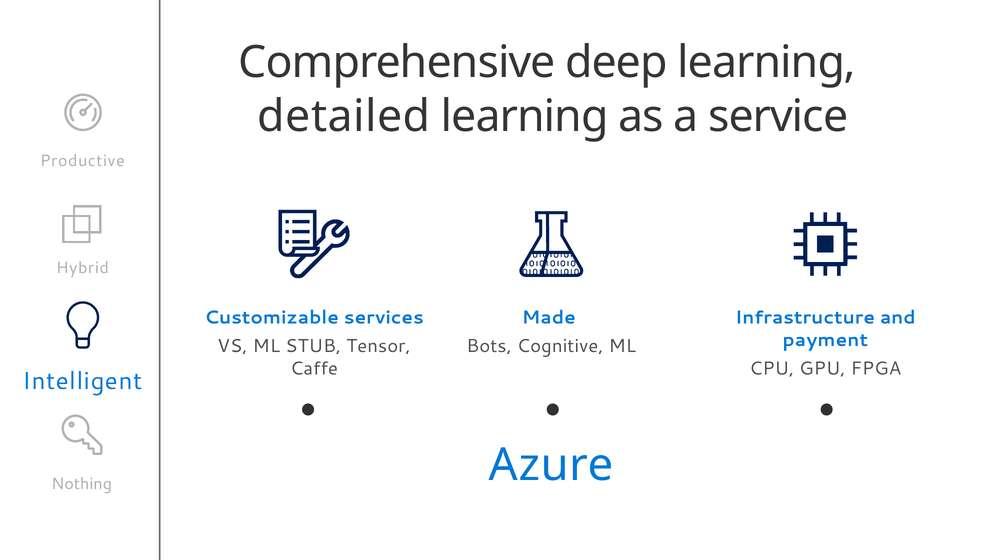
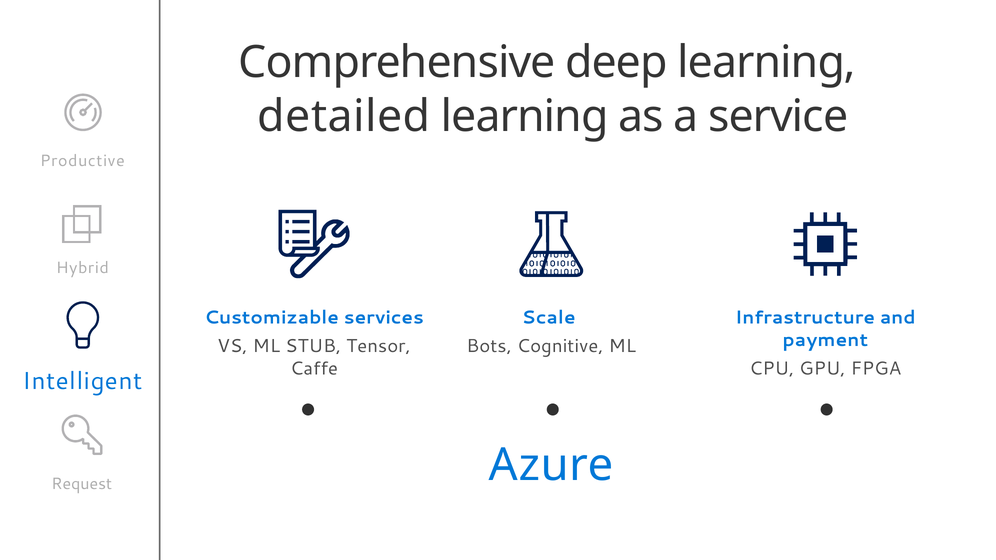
Made: Made -> Scale
Nothing: Nothing -> Request
